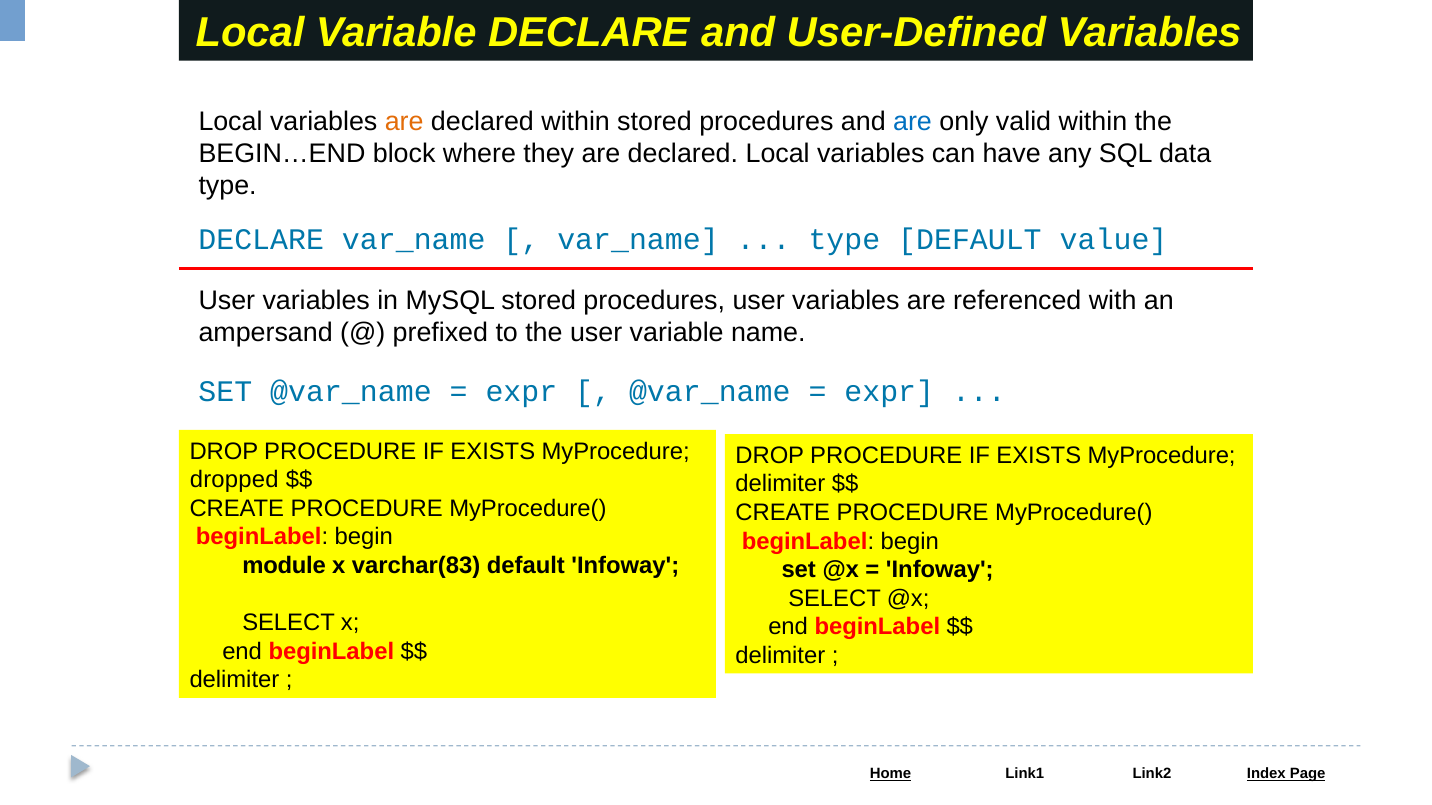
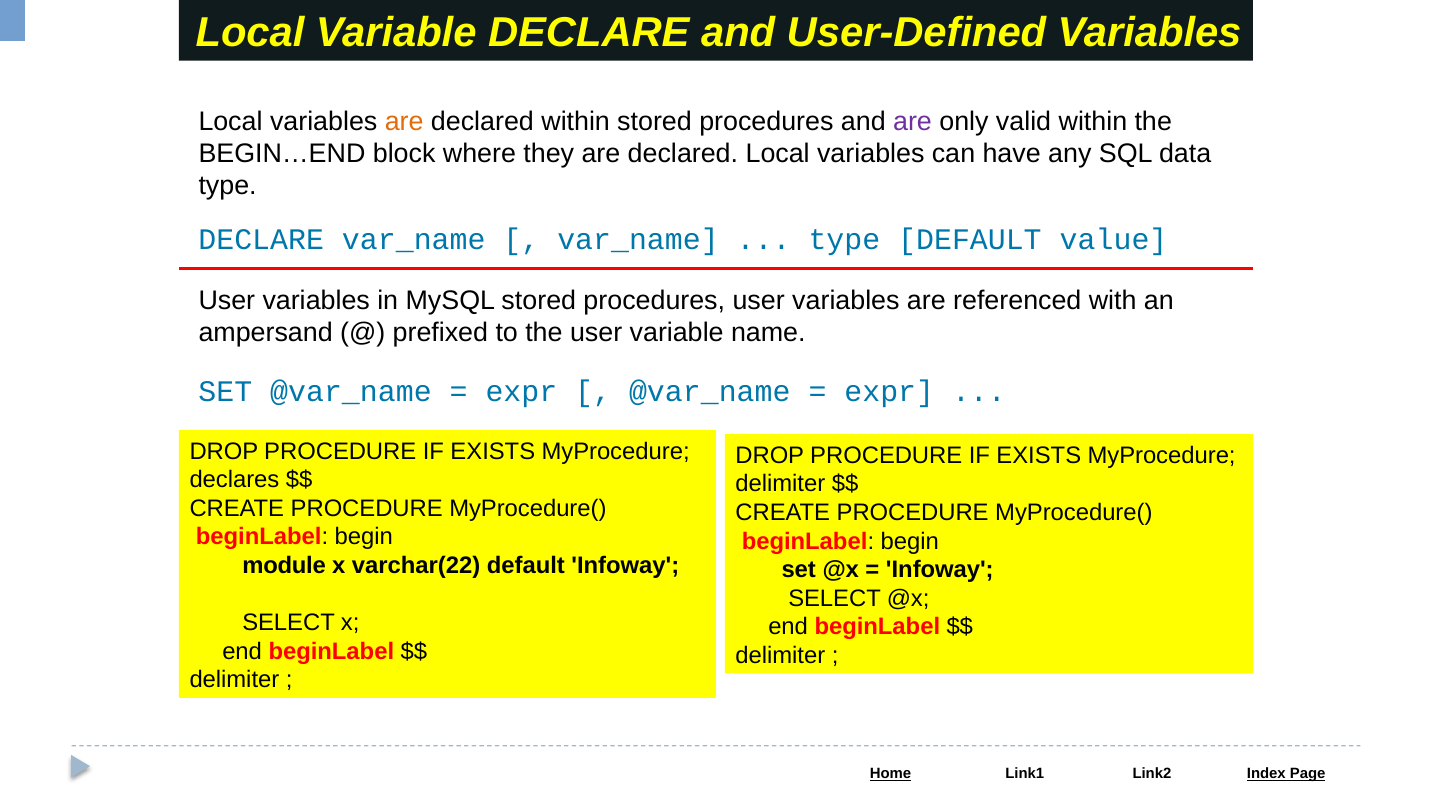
are at (913, 122) colour: blue -> purple
dropped: dropped -> declares
varchar(83: varchar(83 -> varchar(22
